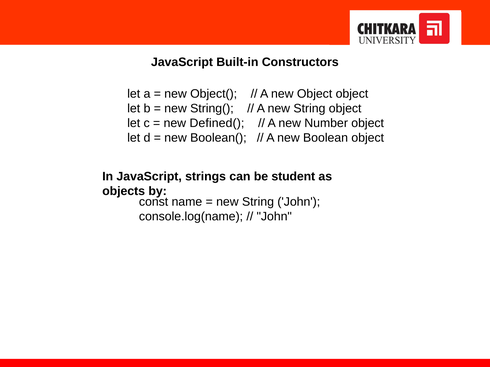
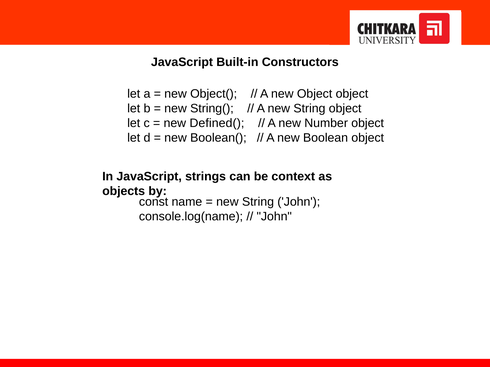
student: student -> context
